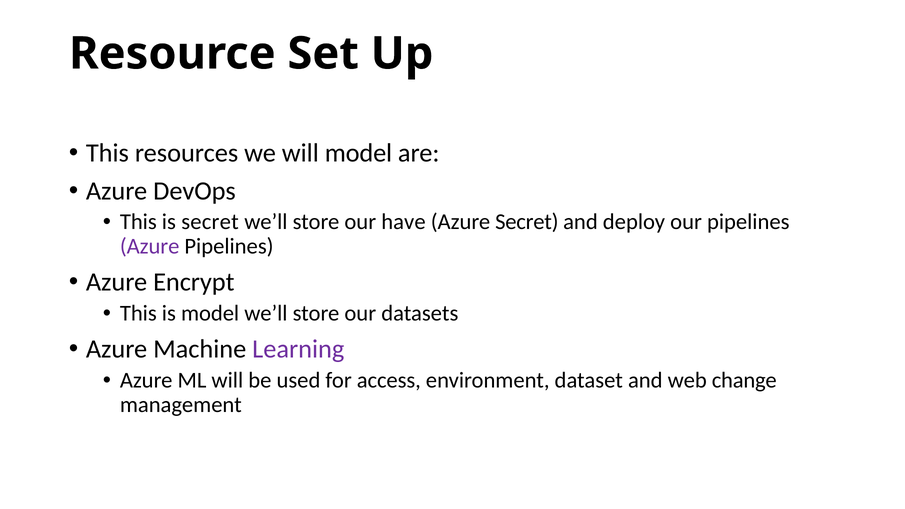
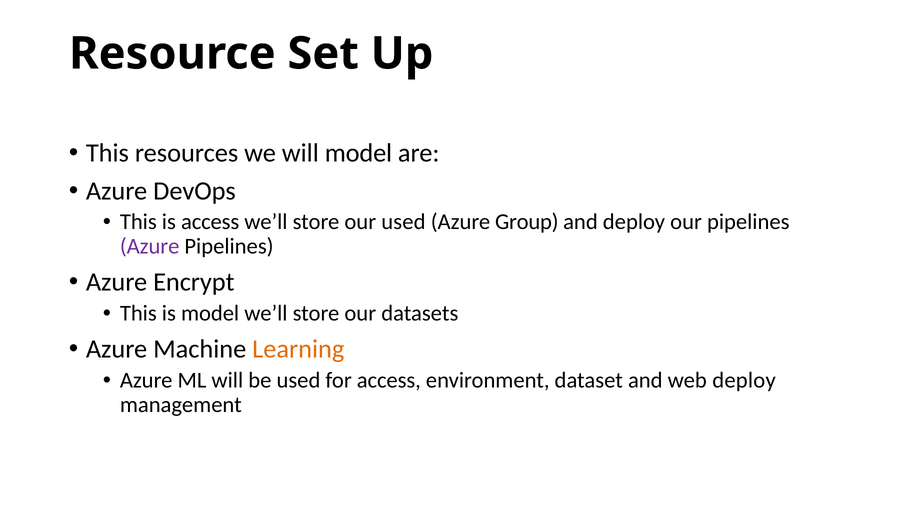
is secret: secret -> access
our have: have -> used
Azure Secret: Secret -> Group
Learning colour: purple -> orange
web change: change -> deploy
